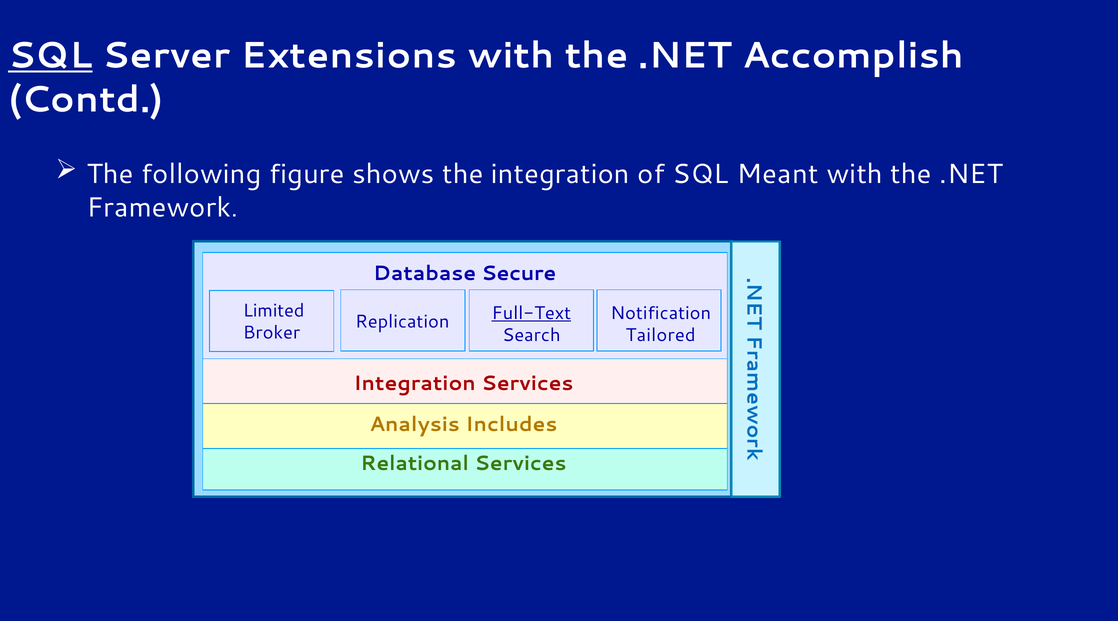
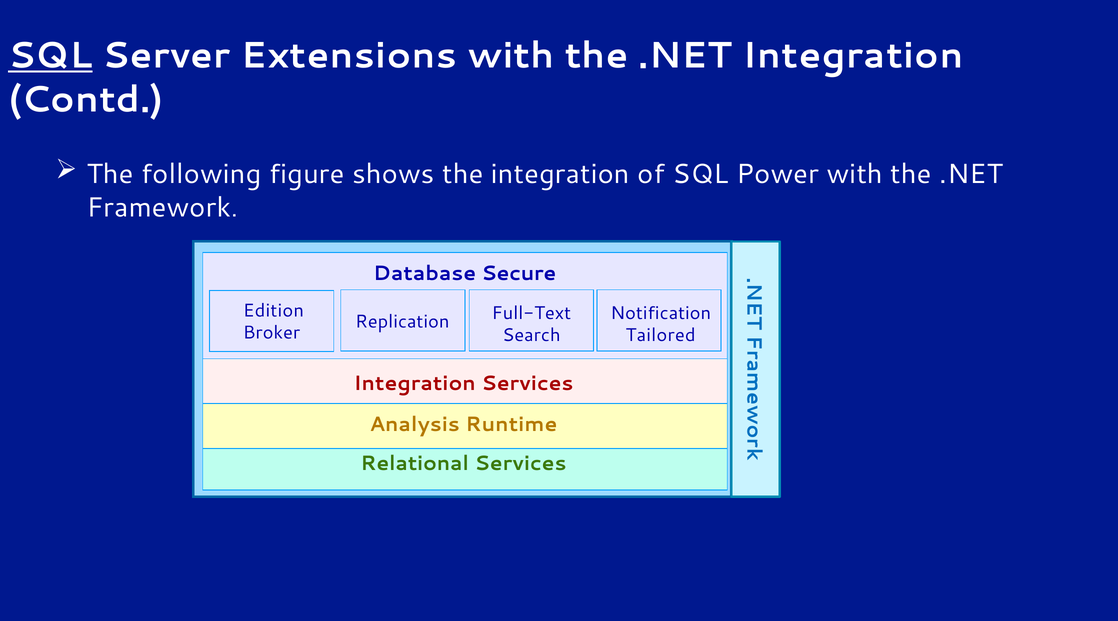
.NET Accomplish: Accomplish -> Integration
Meant: Meant -> Power
Limited: Limited -> Edition
Full-Text underline: present -> none
Includes: Includes -> Runtime
